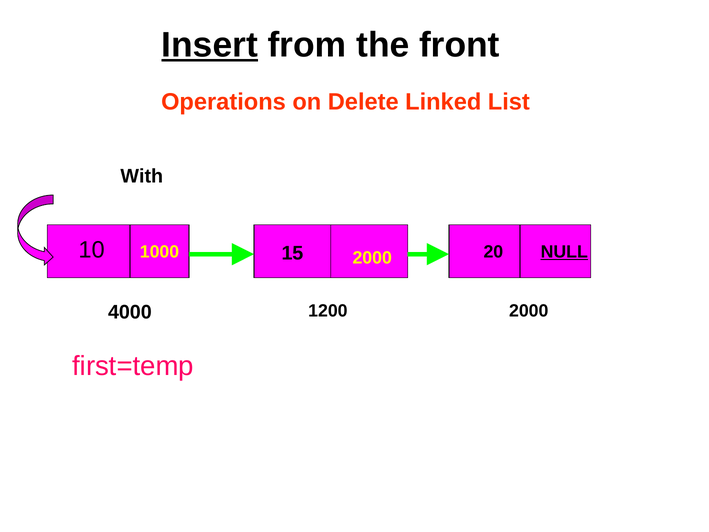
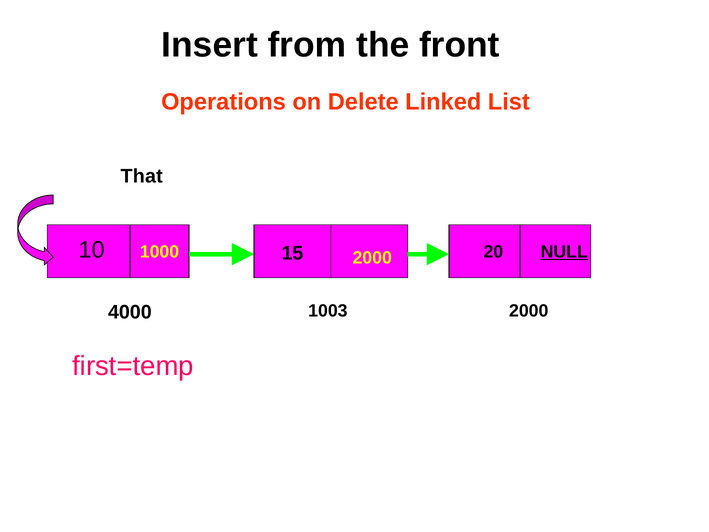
Insert underline: present -> none
With: With -> That
1200: 1200 -> 1003
